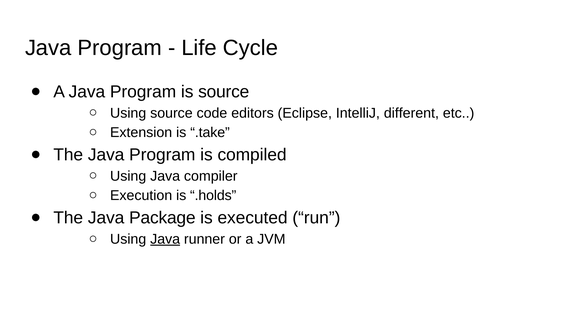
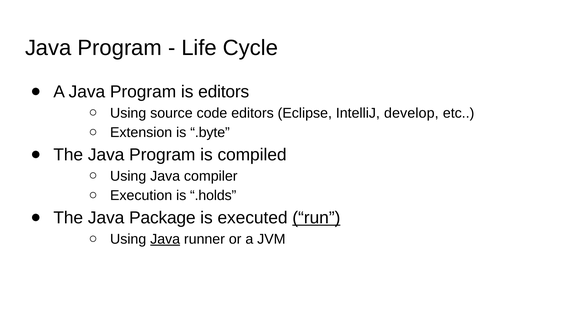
is source: source -> editors
different: different -> develop
.take: .take -> .byte
run underline: none -> present
